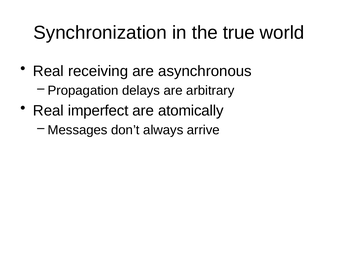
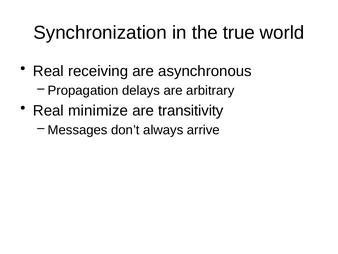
imperfect: imperfect -> minimize
atomically: atomically -> transitivity
